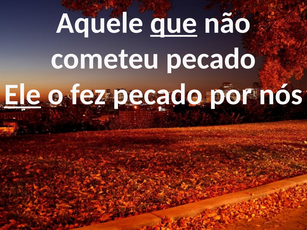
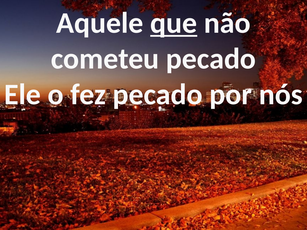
Ele underline: present -> none
